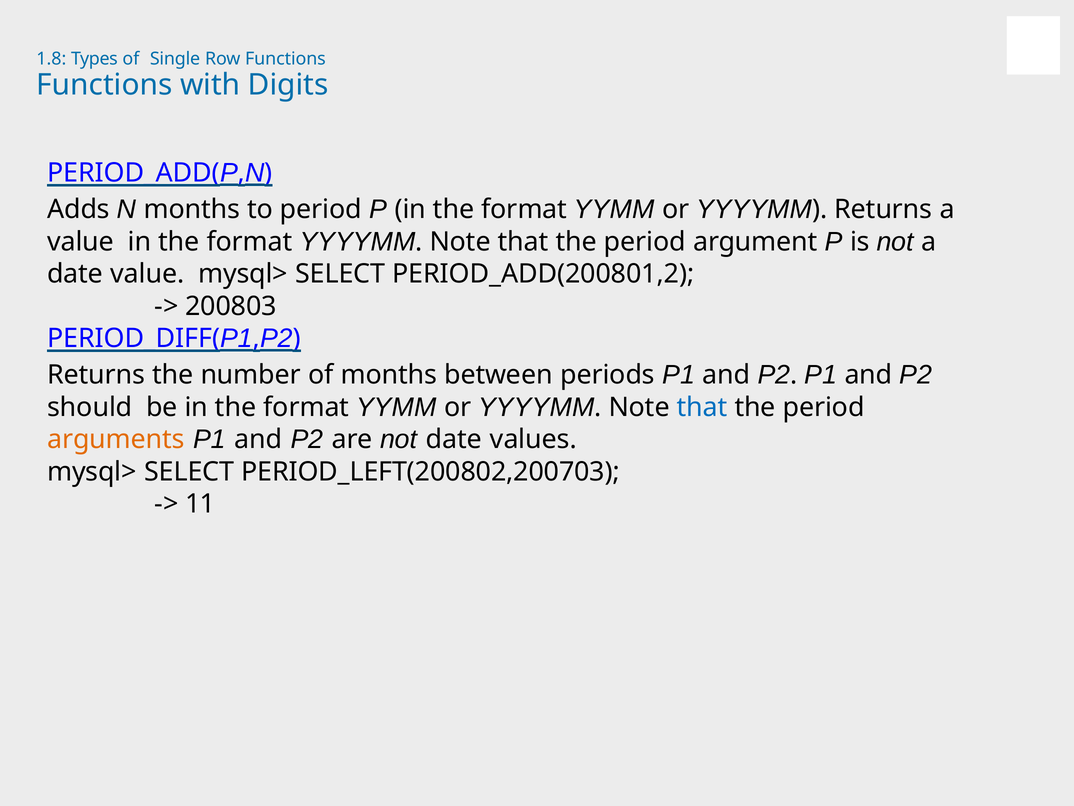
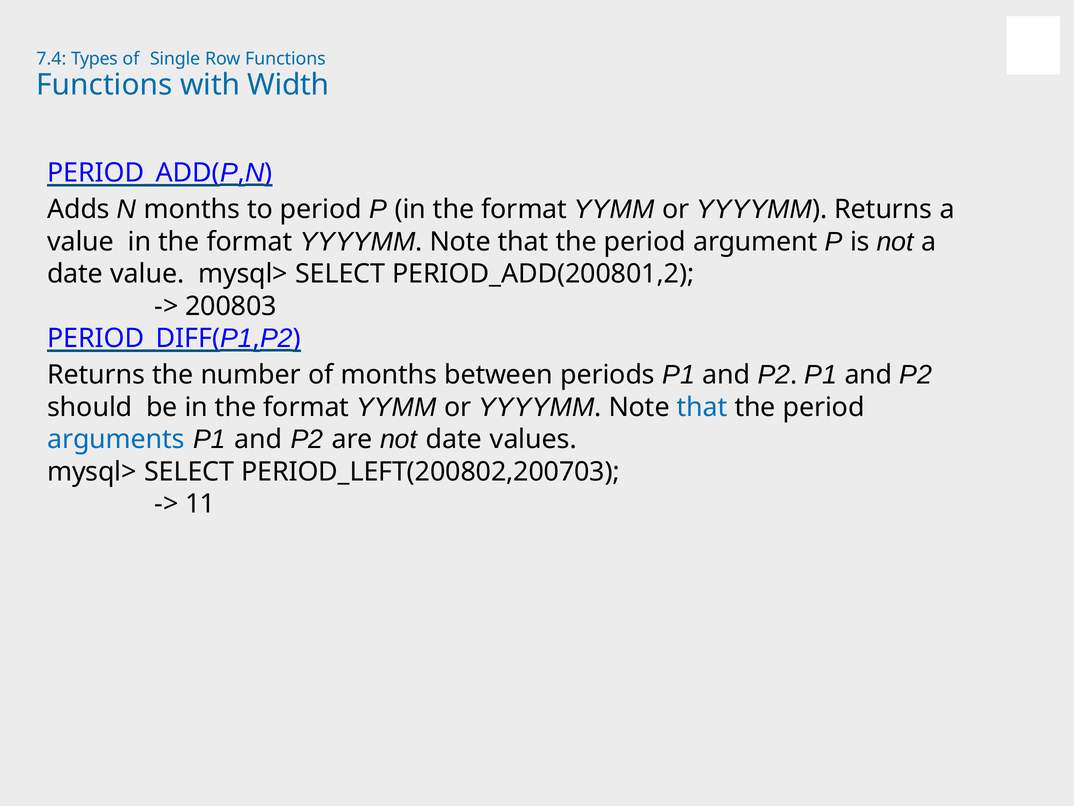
1.8: 1.8 -> 7.4
Digits: Digits -> Width
arguments colour: orange -> blue
